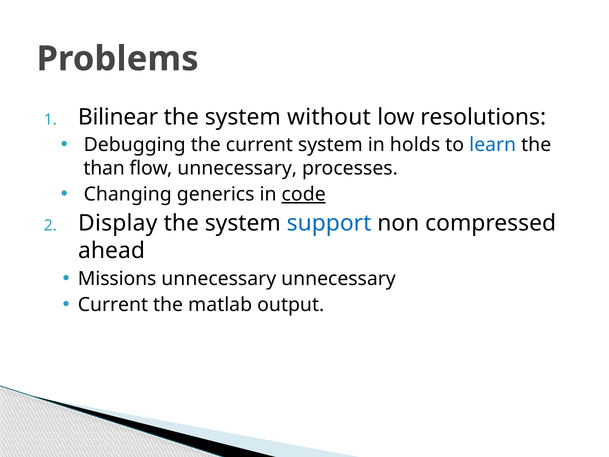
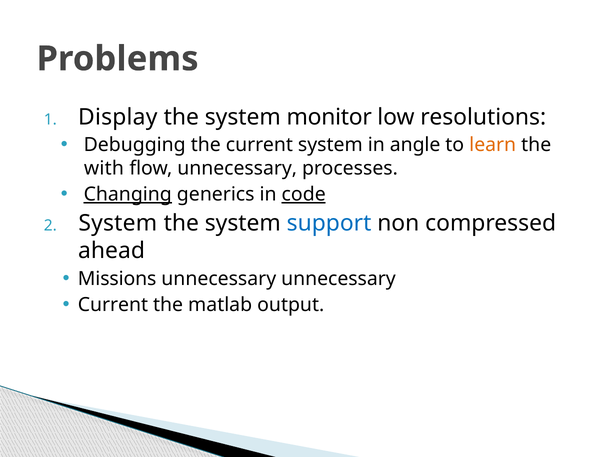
Bilinear: Bilinear -> Display
without: without -> monitor
holds: holds -> angle
learn colour: blue -> orange
than: than -> with
Changing underline: none -> present
Display at (118, 223): Display -> System
